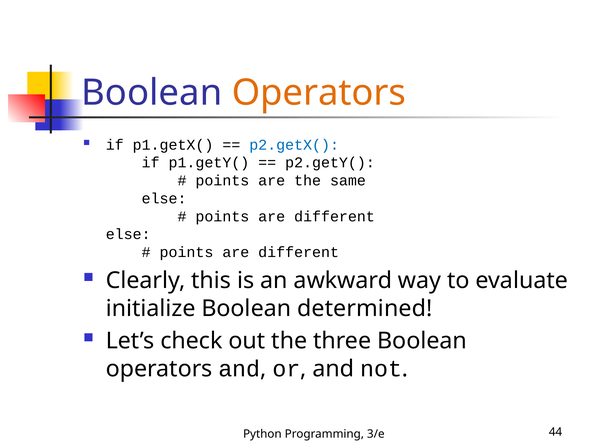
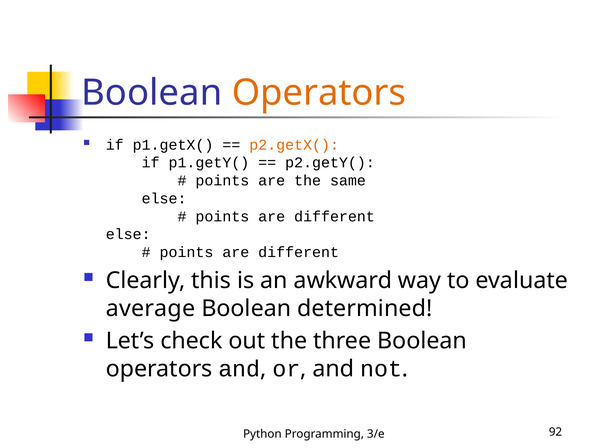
p2.getX( colour: blue -> orange
initialize: initialize -> average
44: 44 -> 92
